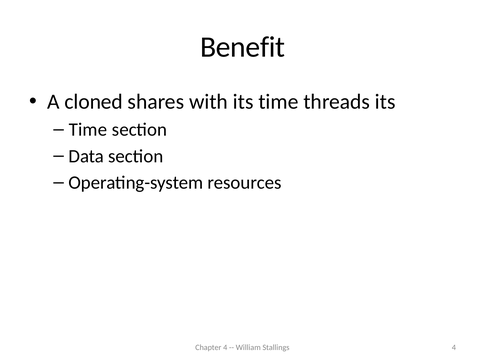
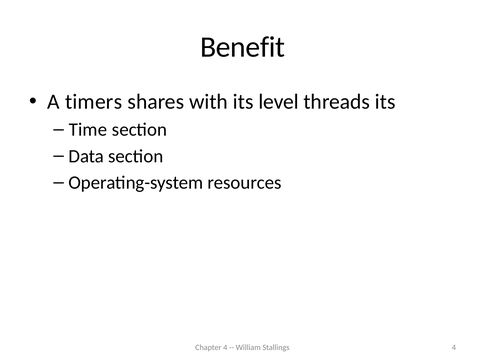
cloned: cloned -> timers
its time: time -> level
